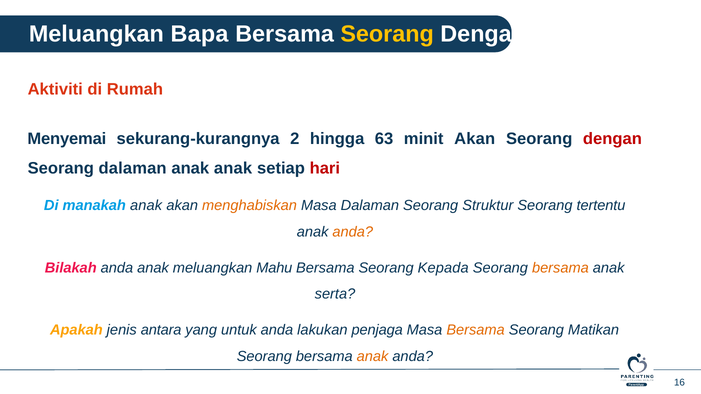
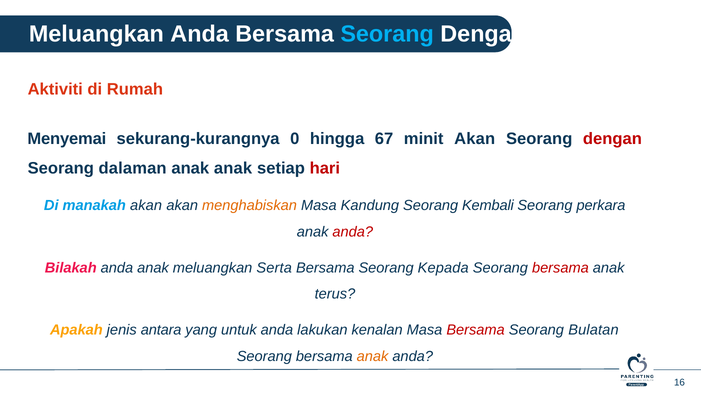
Meluangkan Bapa: Bapa -> Anda
Seorang at (387, 34) colour: yellow -> light blue
2: 2 -> 0
63: 63 -> 67
manakah anak: anak -> akan
Masa Dalaman: Dalaman -> Kandung
Struktur: Struktur -> Kembali
tertentu: tertentu -> perkara
anda at (353, 232) colour: orange -> red
Mahu: Mahu -> Serta
bersama at (560, 268) colour: orange -> red
serta: serta -> terus
penjaga: penjaga -> kenalan
Bersama at (476, 330) colour: orange -> red
Matikan: Matikan -> Bulatan
